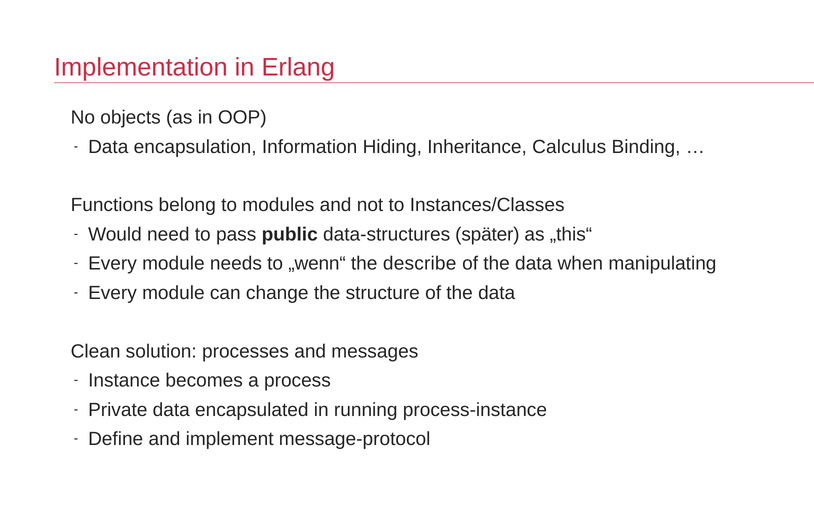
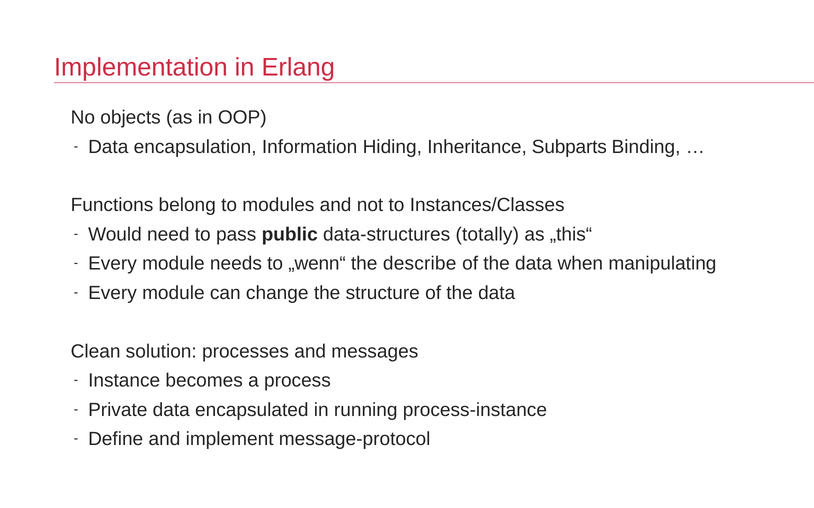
Calculus: Calculus -> Subparts
später: später -> totally
